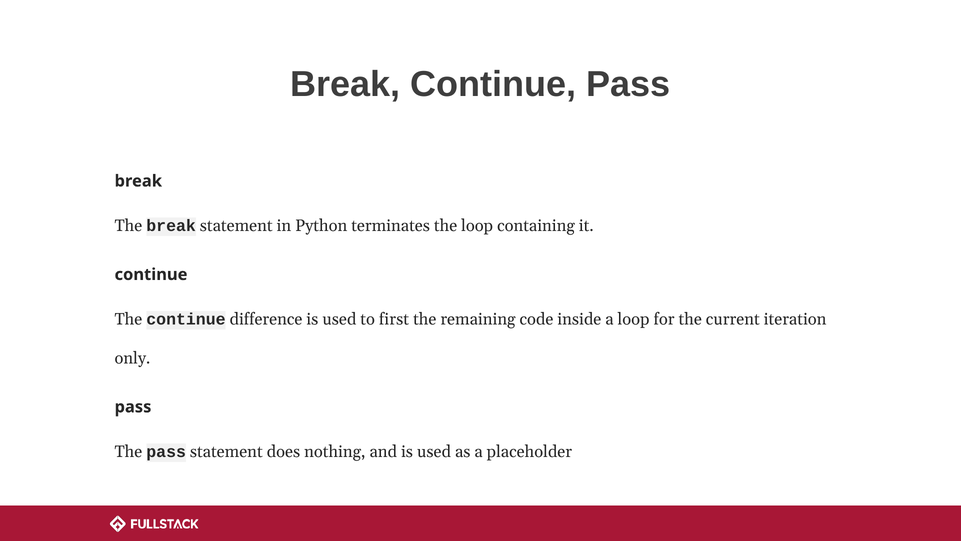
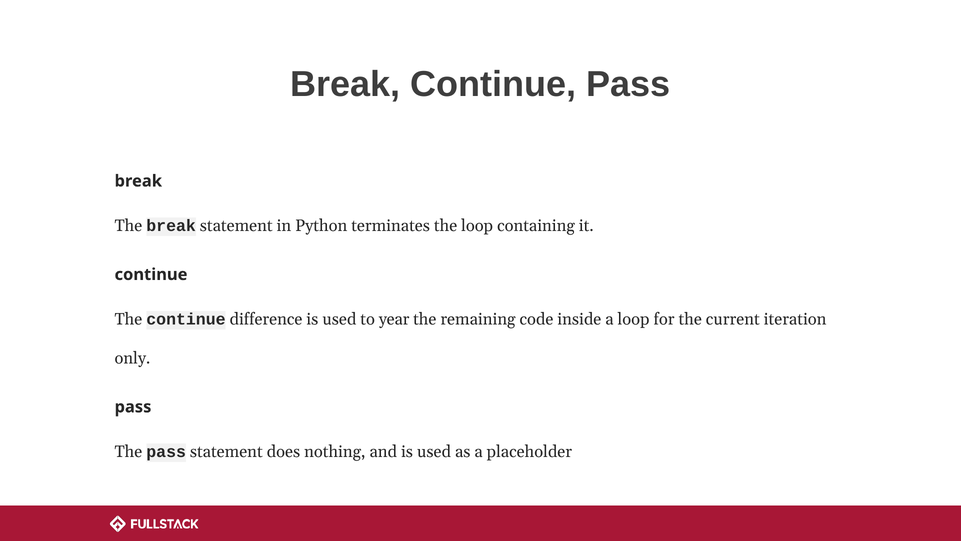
first: first -> year
